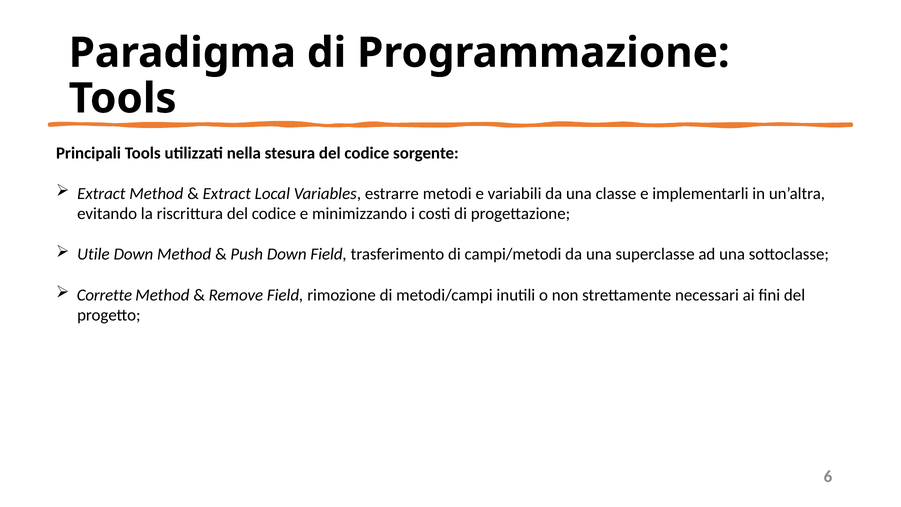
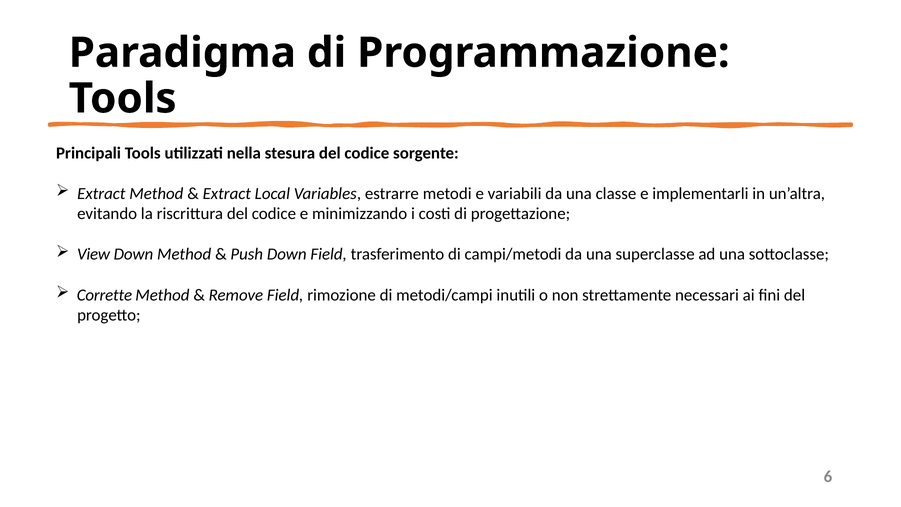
Utile: Utile -> View
